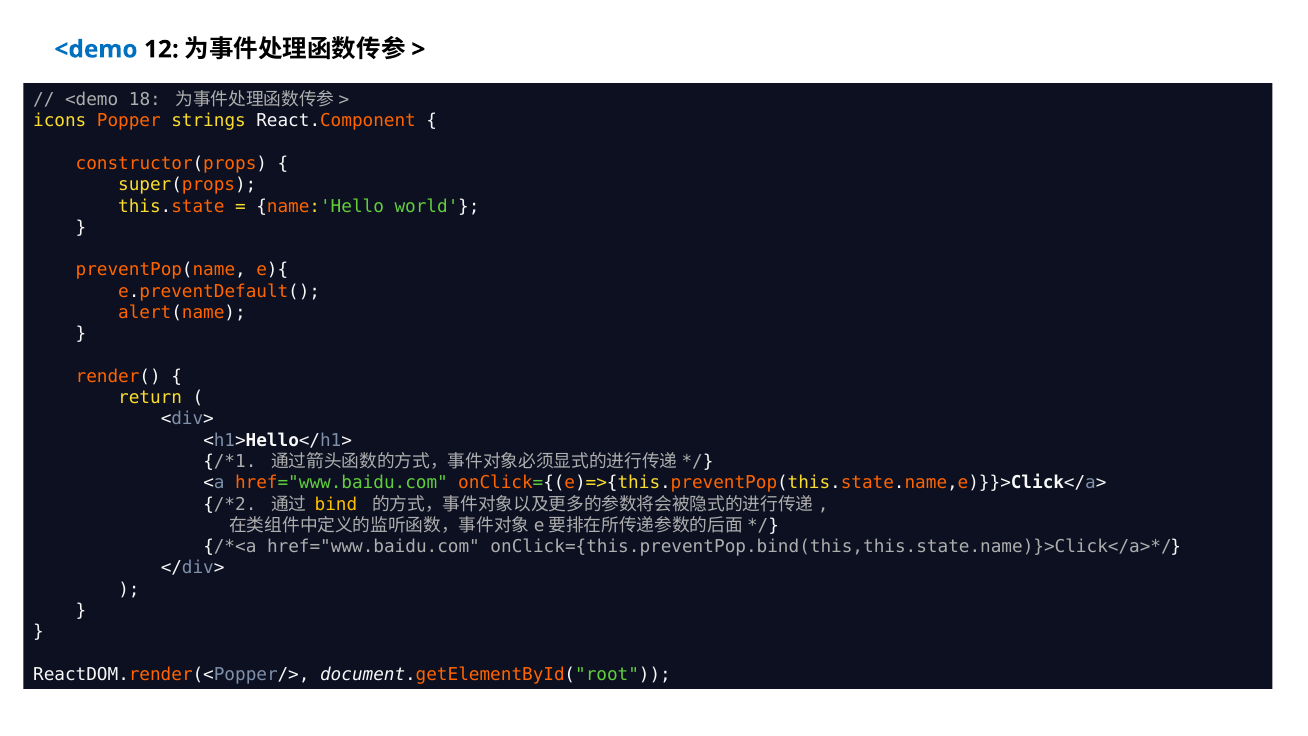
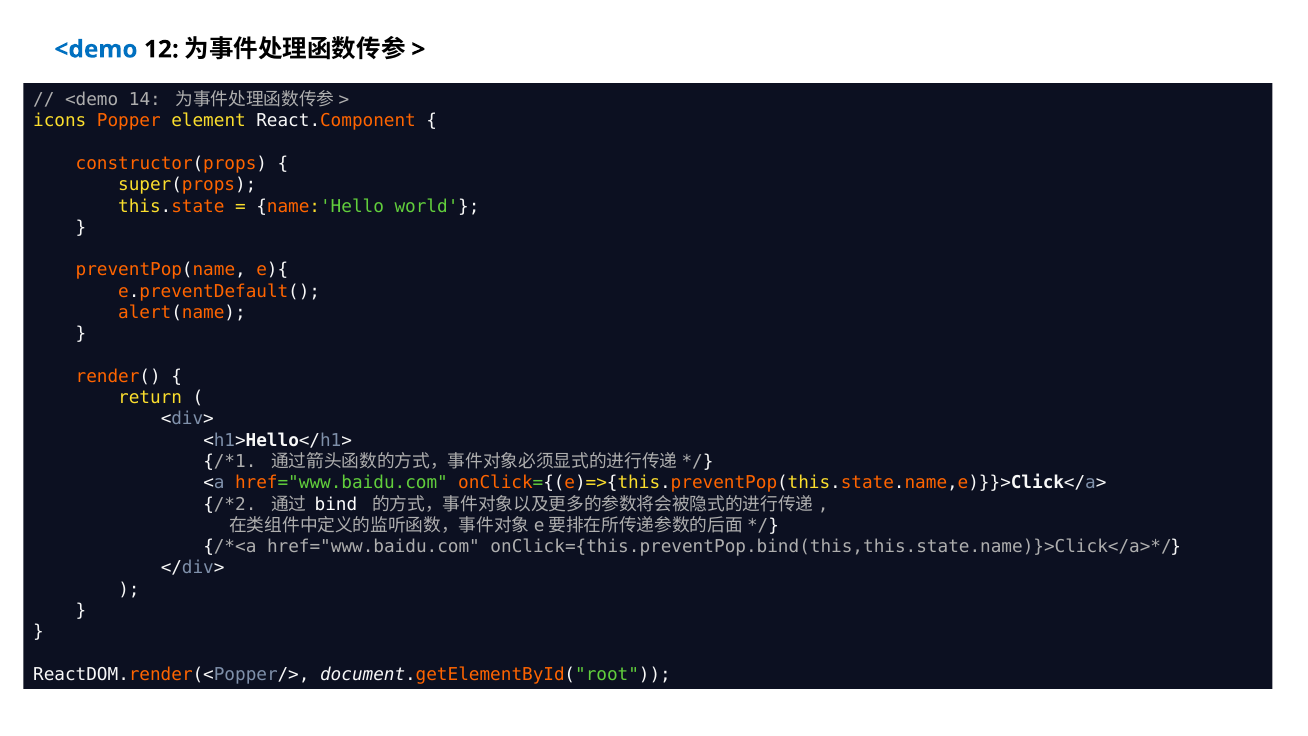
18: 18 -> 14
strings: strings -> element
bind colour: yellow -> white
